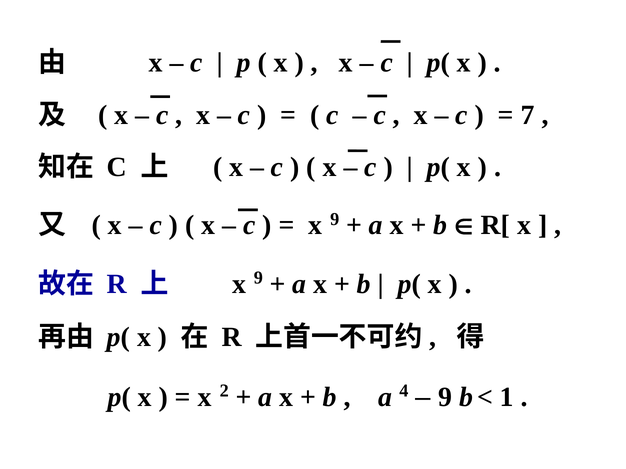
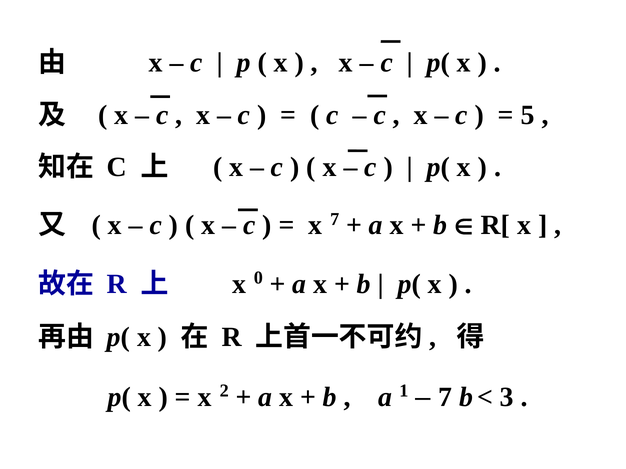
7: 7 -> 5
9 at (335, 219): 9 -> 7
9 at (258, 278): 9 -> 0
4: 4 -> 1
9 at (445, 398): 9 -> 7
1: 1 -> 3
